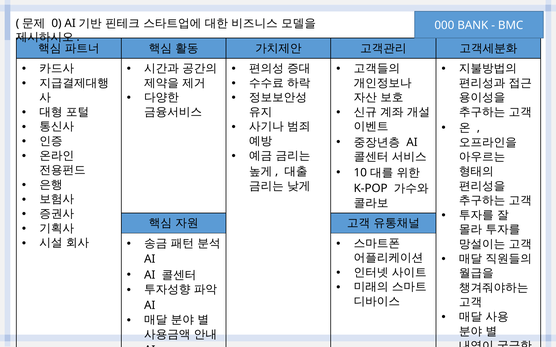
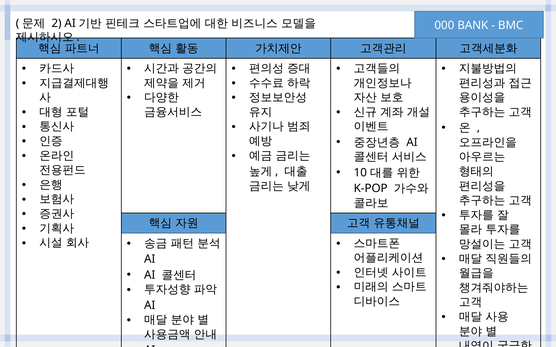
0: 0 -> 2
